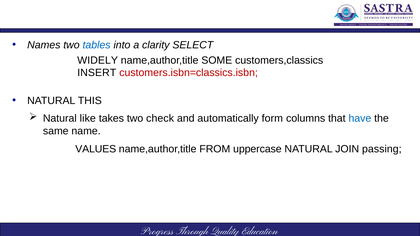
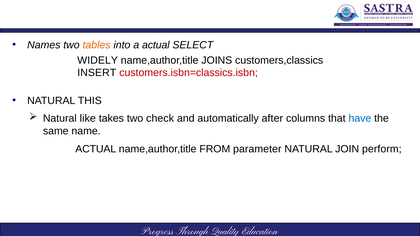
tables colour: blue -> orange
a clarity: clarity -> actual
SOME: SOME -> JOINS
form: form -> after
VALUES at (96, 149): VALUES -> ACTUAL
uppercase: uppercase -> parameter
passing: passing -> perform
